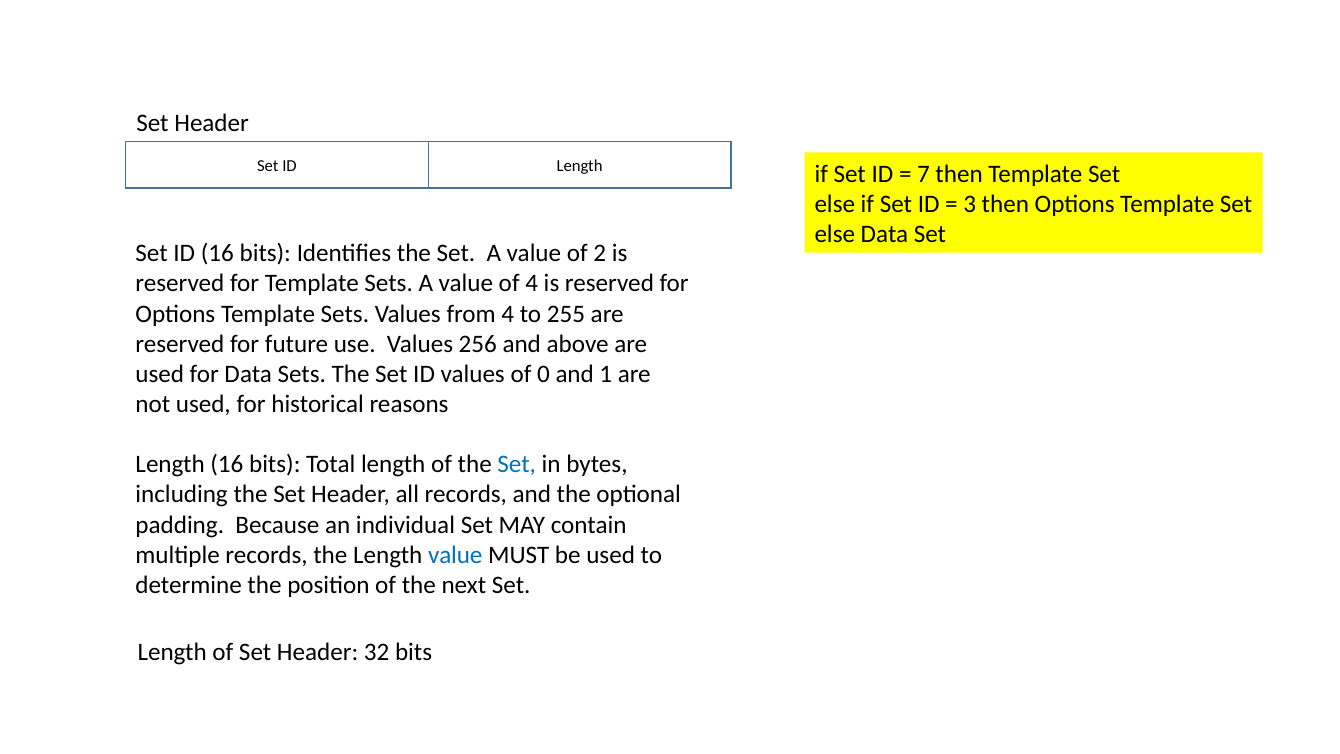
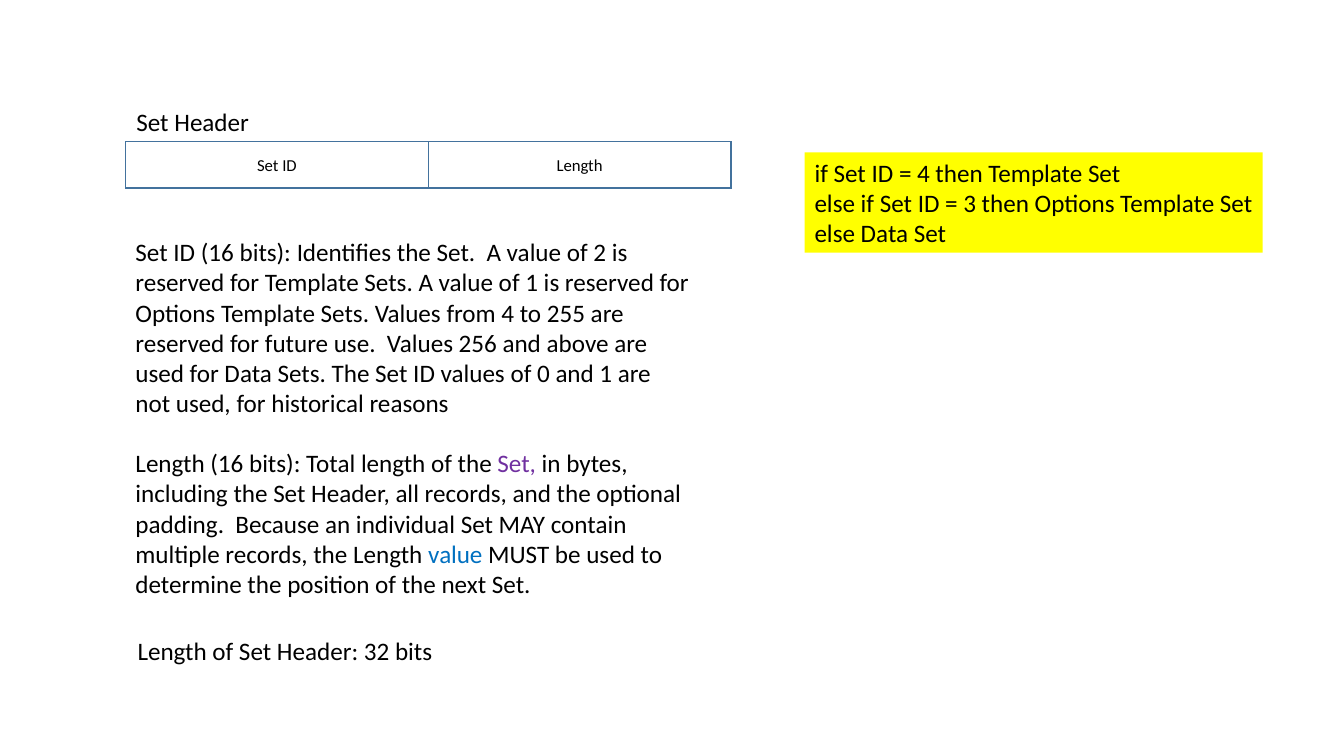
7 at (923, 174): 7 -> 4
of 4: 4 -> 1
Set at (517, 464) colour: blue -> purple
